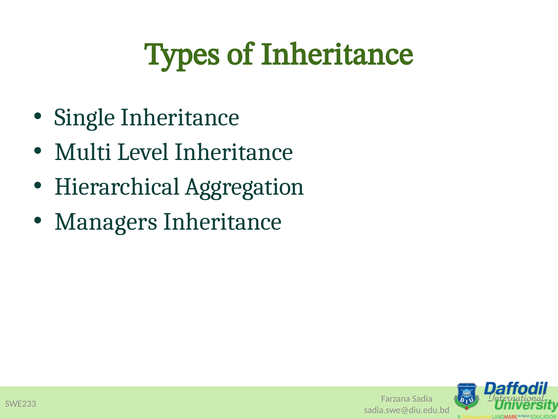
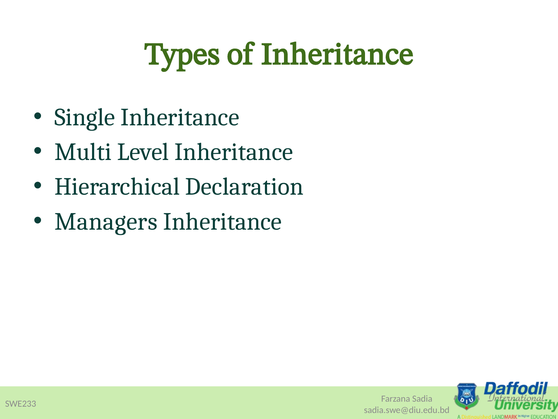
Aggregation: Aggregation -> Declaration
